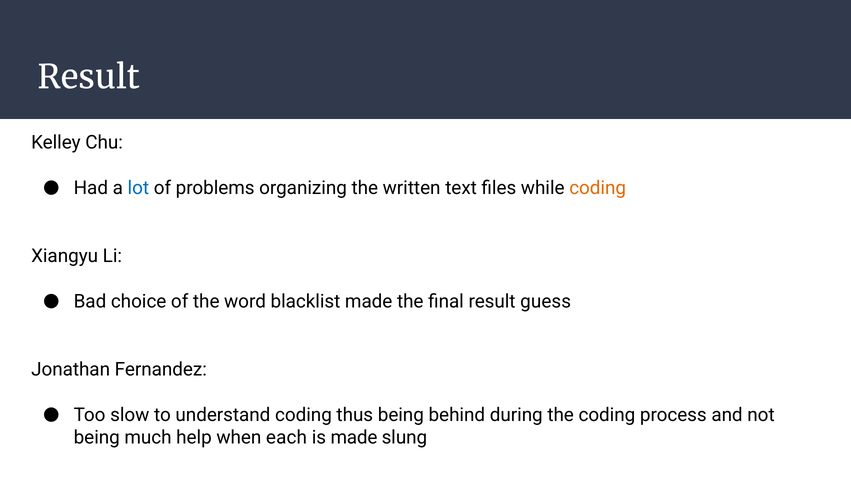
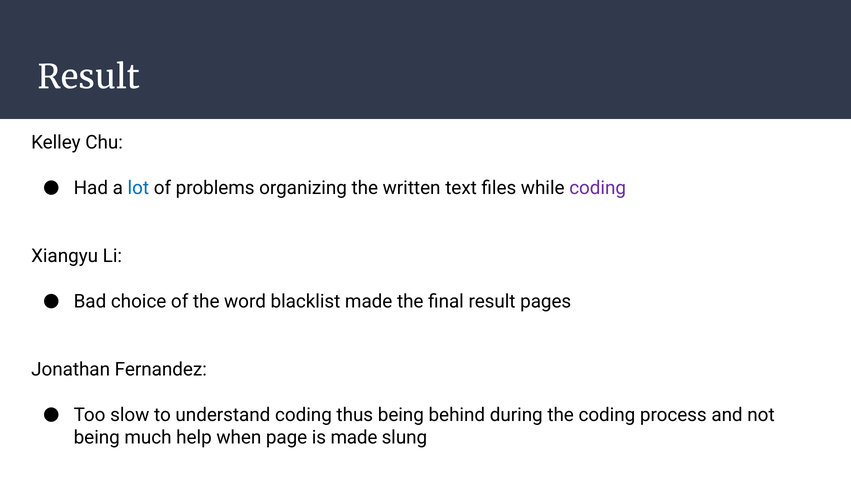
coding at (598, 188) colour: orange -> purple
guess: guess -> pages
each: each -> page
